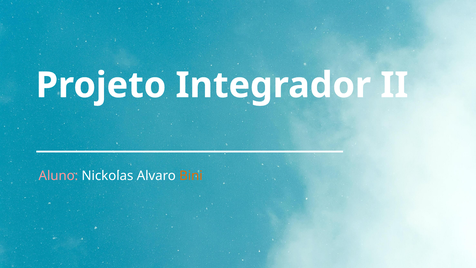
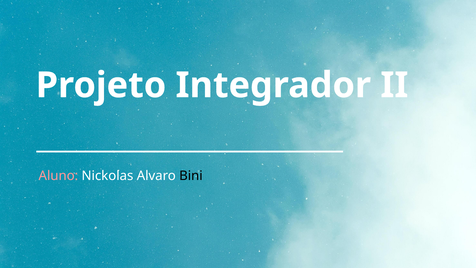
Bini colour: orange -> black
